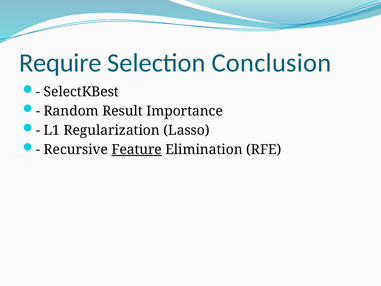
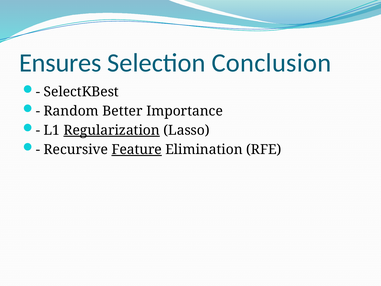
Require: Require -> Ensures
Result: Result -> Better
Regularization underline: none -> present
